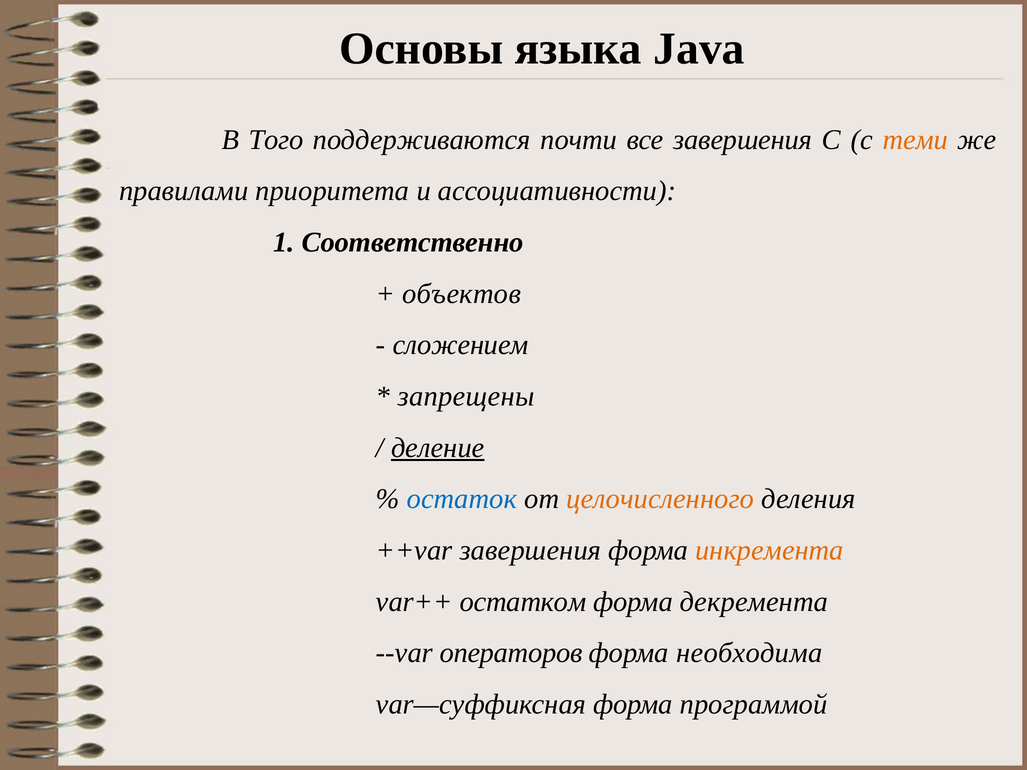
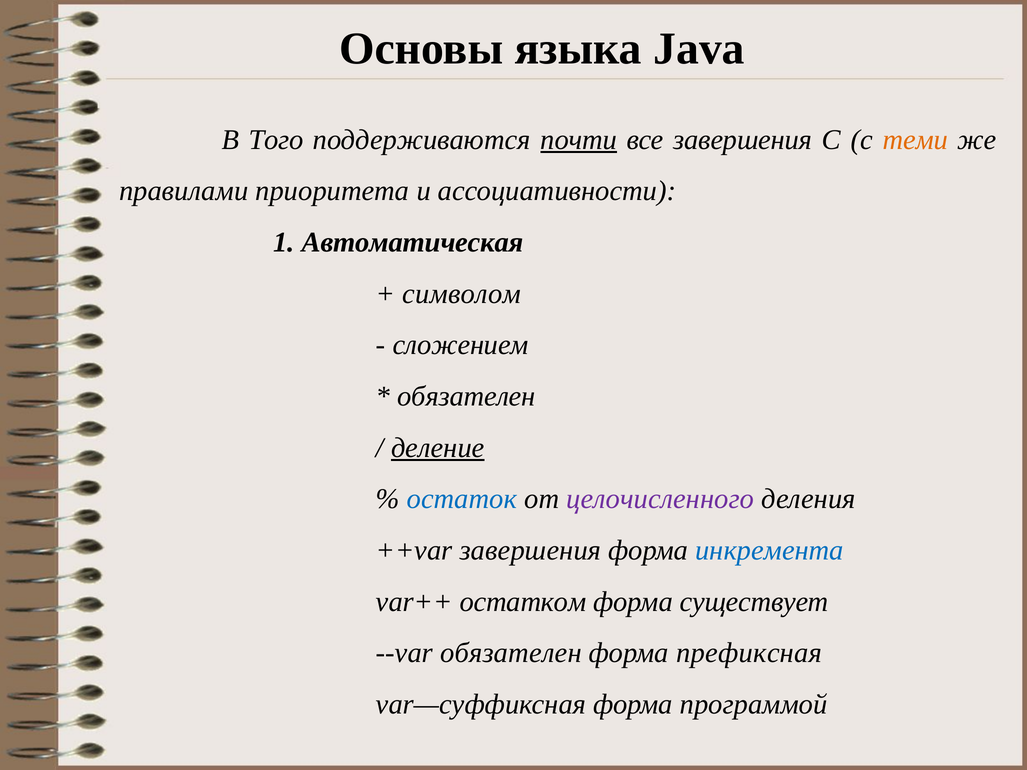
почти underline: none -> present
Соответственно: Соответственно -> Автоматическая
объектов: объектов -> символом
запрещены at (466, 396): запрещены -> обязателен
целочисленного colour: orange -> purple
инкремента colour: orange -> blue
декремента: декремента -> существует
--var операторов: операторов -> обязателен
необходима: необходима -> префиксная
